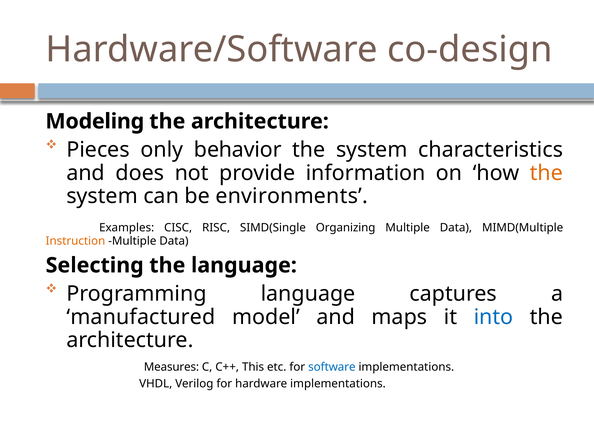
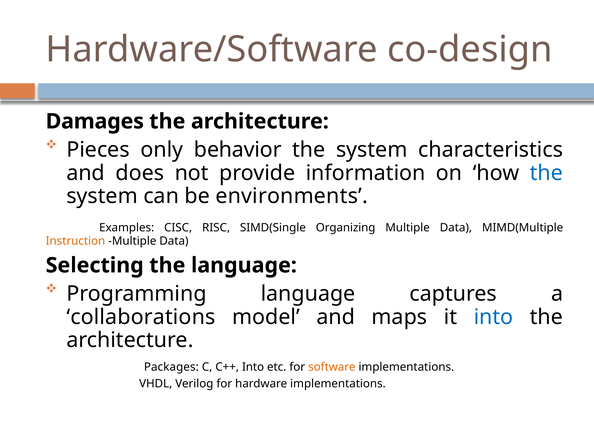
Modeling: Modeling -> Damages
the at (546, 173) colour: orange -> blue
manufactured: manufactured -> collaborations
Measures: Measures -> Packages
C++ This: This -> Into
software colour: blue -> orange
